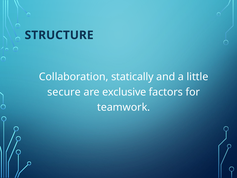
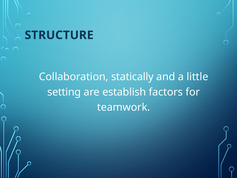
secure: secure -> setting
exclusive: exclusive -> establish
